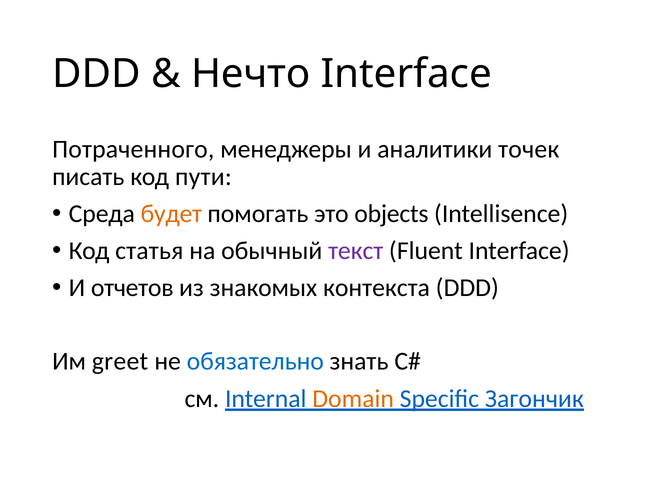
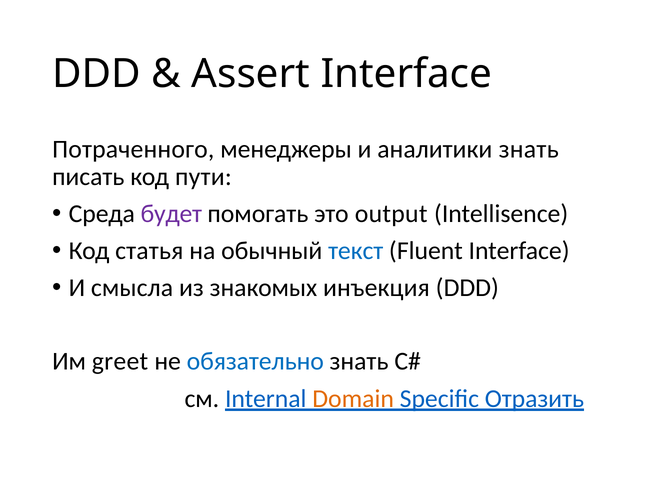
Нечто: Нечто -> Assert
аналитики точек: точек -> знать
будет colour: orange -> purple
objects: objects -> output
текст colour: purple -> blue
отчетов: отчетов -> смысла
контекста: контекста -> инъекция
Загончик: Загончик -> Отразить
